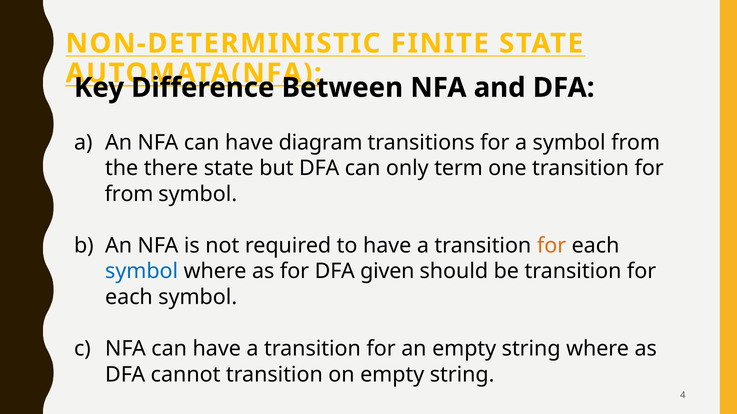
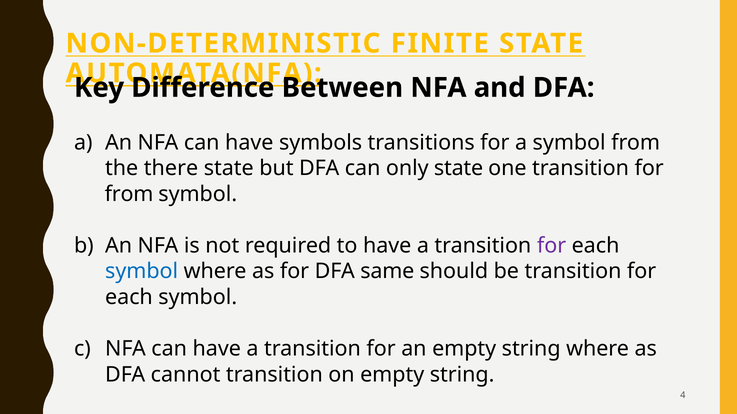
diagram: diagram -> symbols
only term: term -> state
for at (552, 246) colour: orange -> purple
given: given -> same
